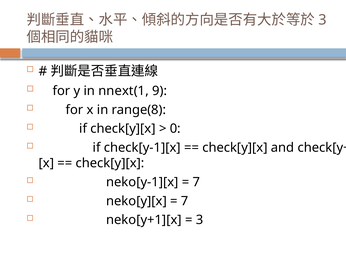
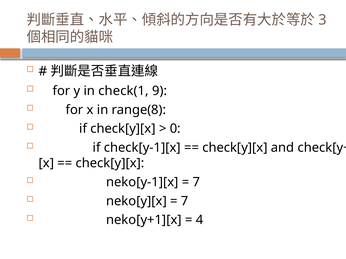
nnext(1: nnext(1 -> check(1
3 at (200, 220): 3 -> 4
